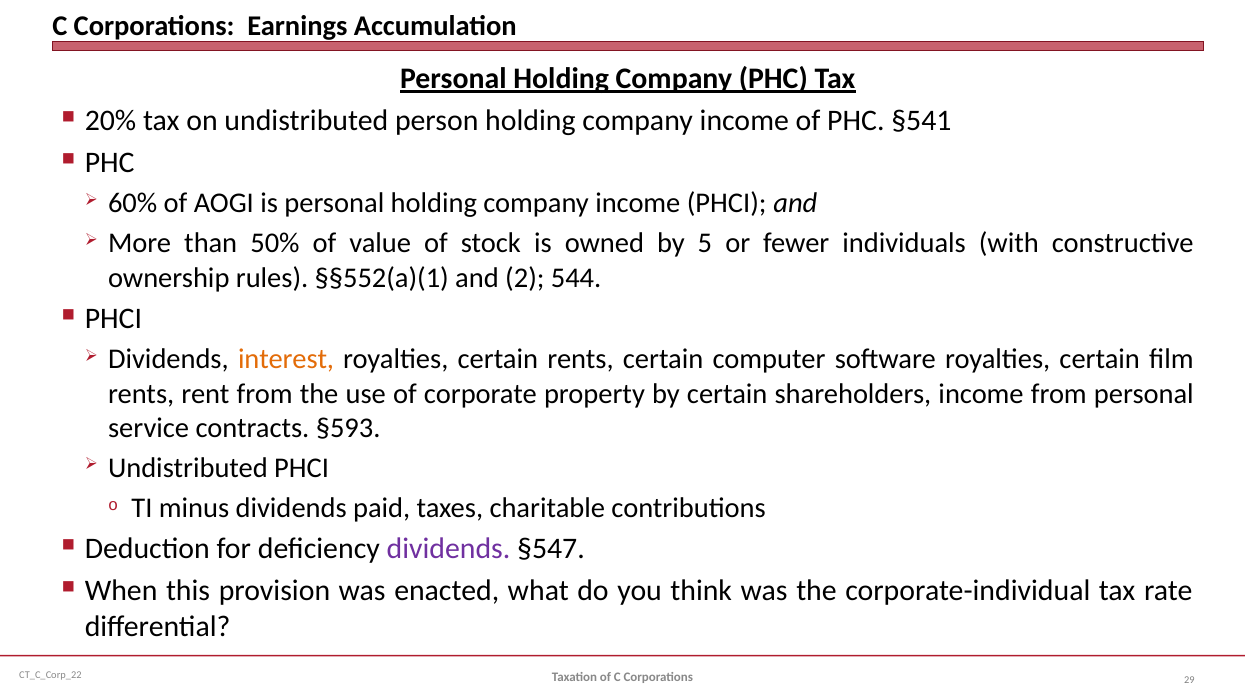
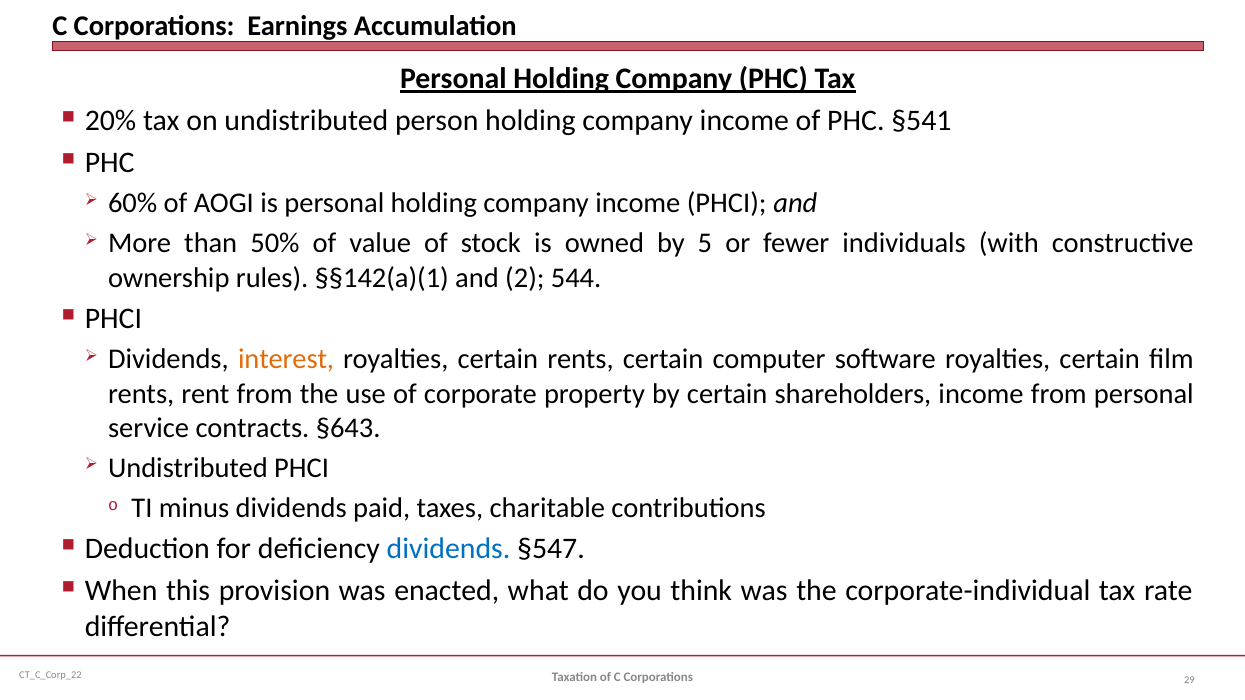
§§552(a)(1: §§552(a)(1 -> §§142(a)(1
§593: §593 -> §643
dividends at (448, 549) colour: purple -> blue
